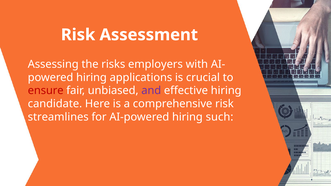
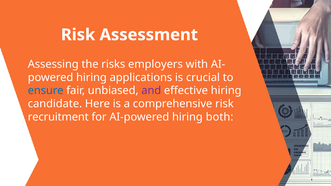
ensure colour: red -> blue
streamlines: streamlines -> recruitment
such: such -> both
